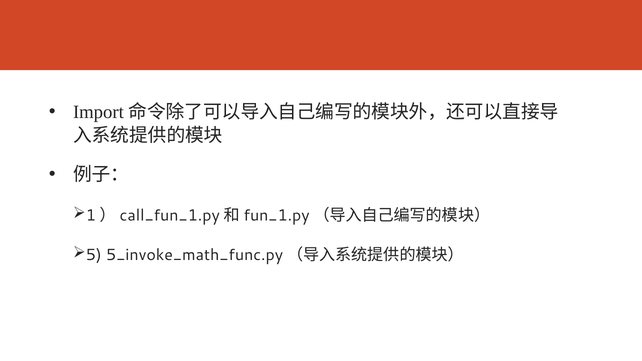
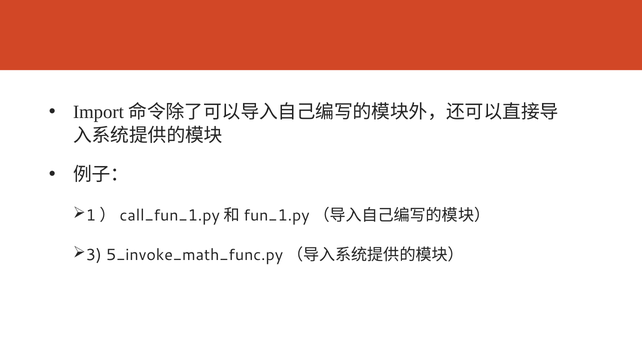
5: 5 -> 3
